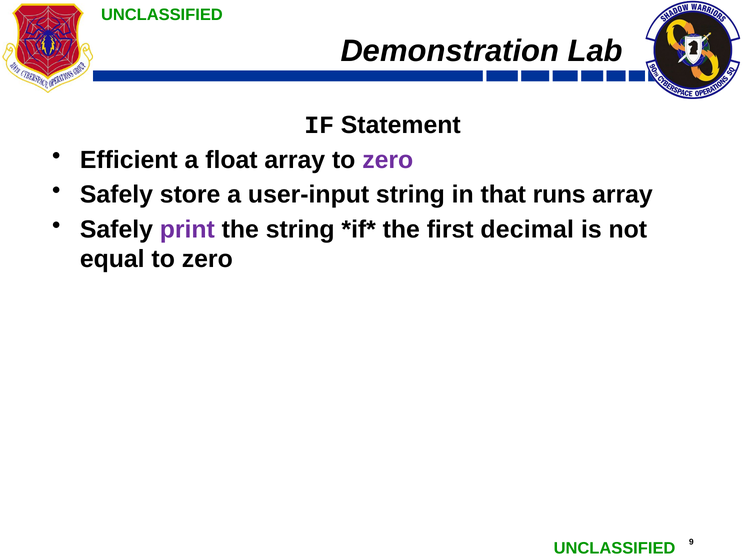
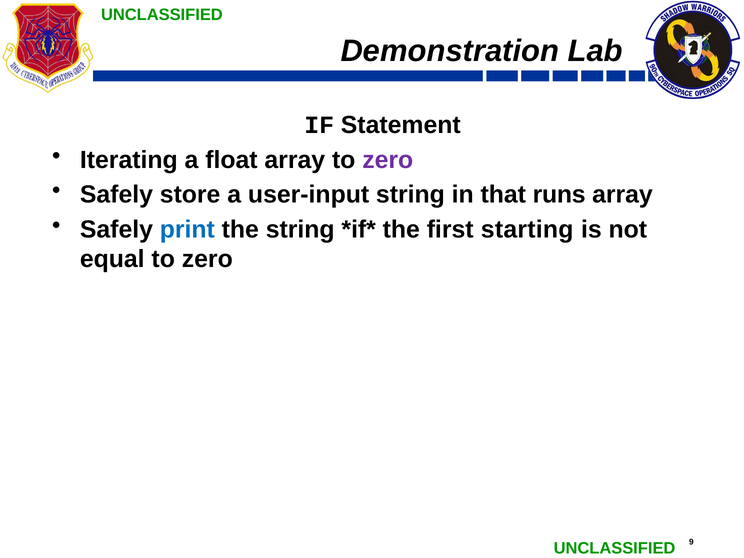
Efficient: Efficient -> Iterating
print colour: purple -> blue
decimal: decimal -> starting
